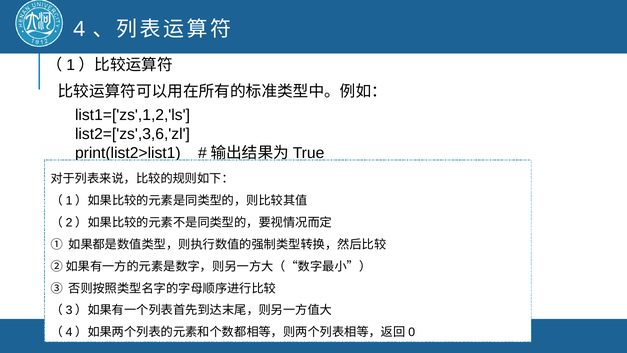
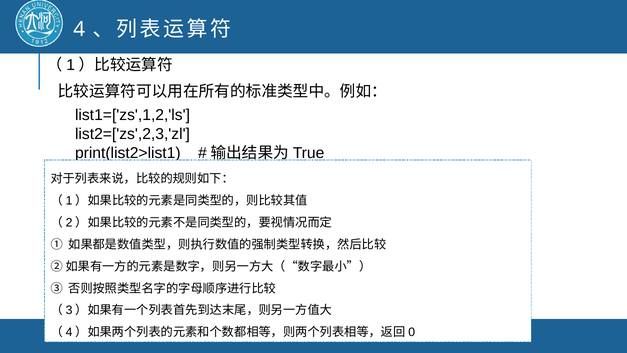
list2=['zs',3,6,'zl: list2=['zs',3,6,'zl -> list2=['zs',2,3,'zl
